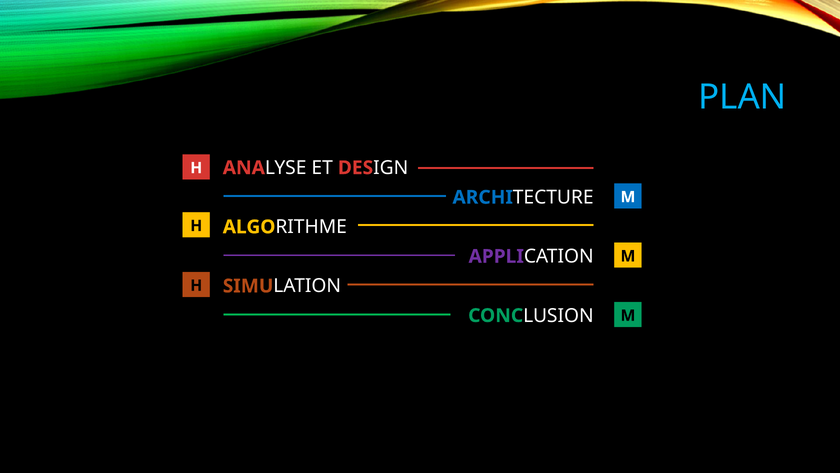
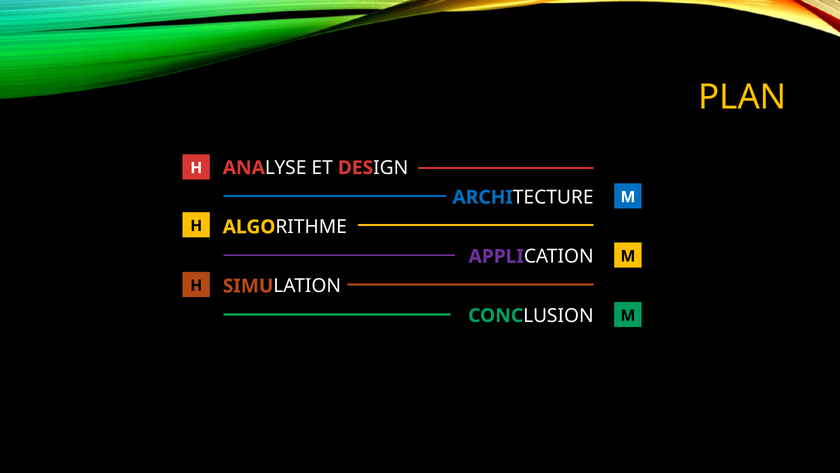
PLAN colour: light blue -> yellow
